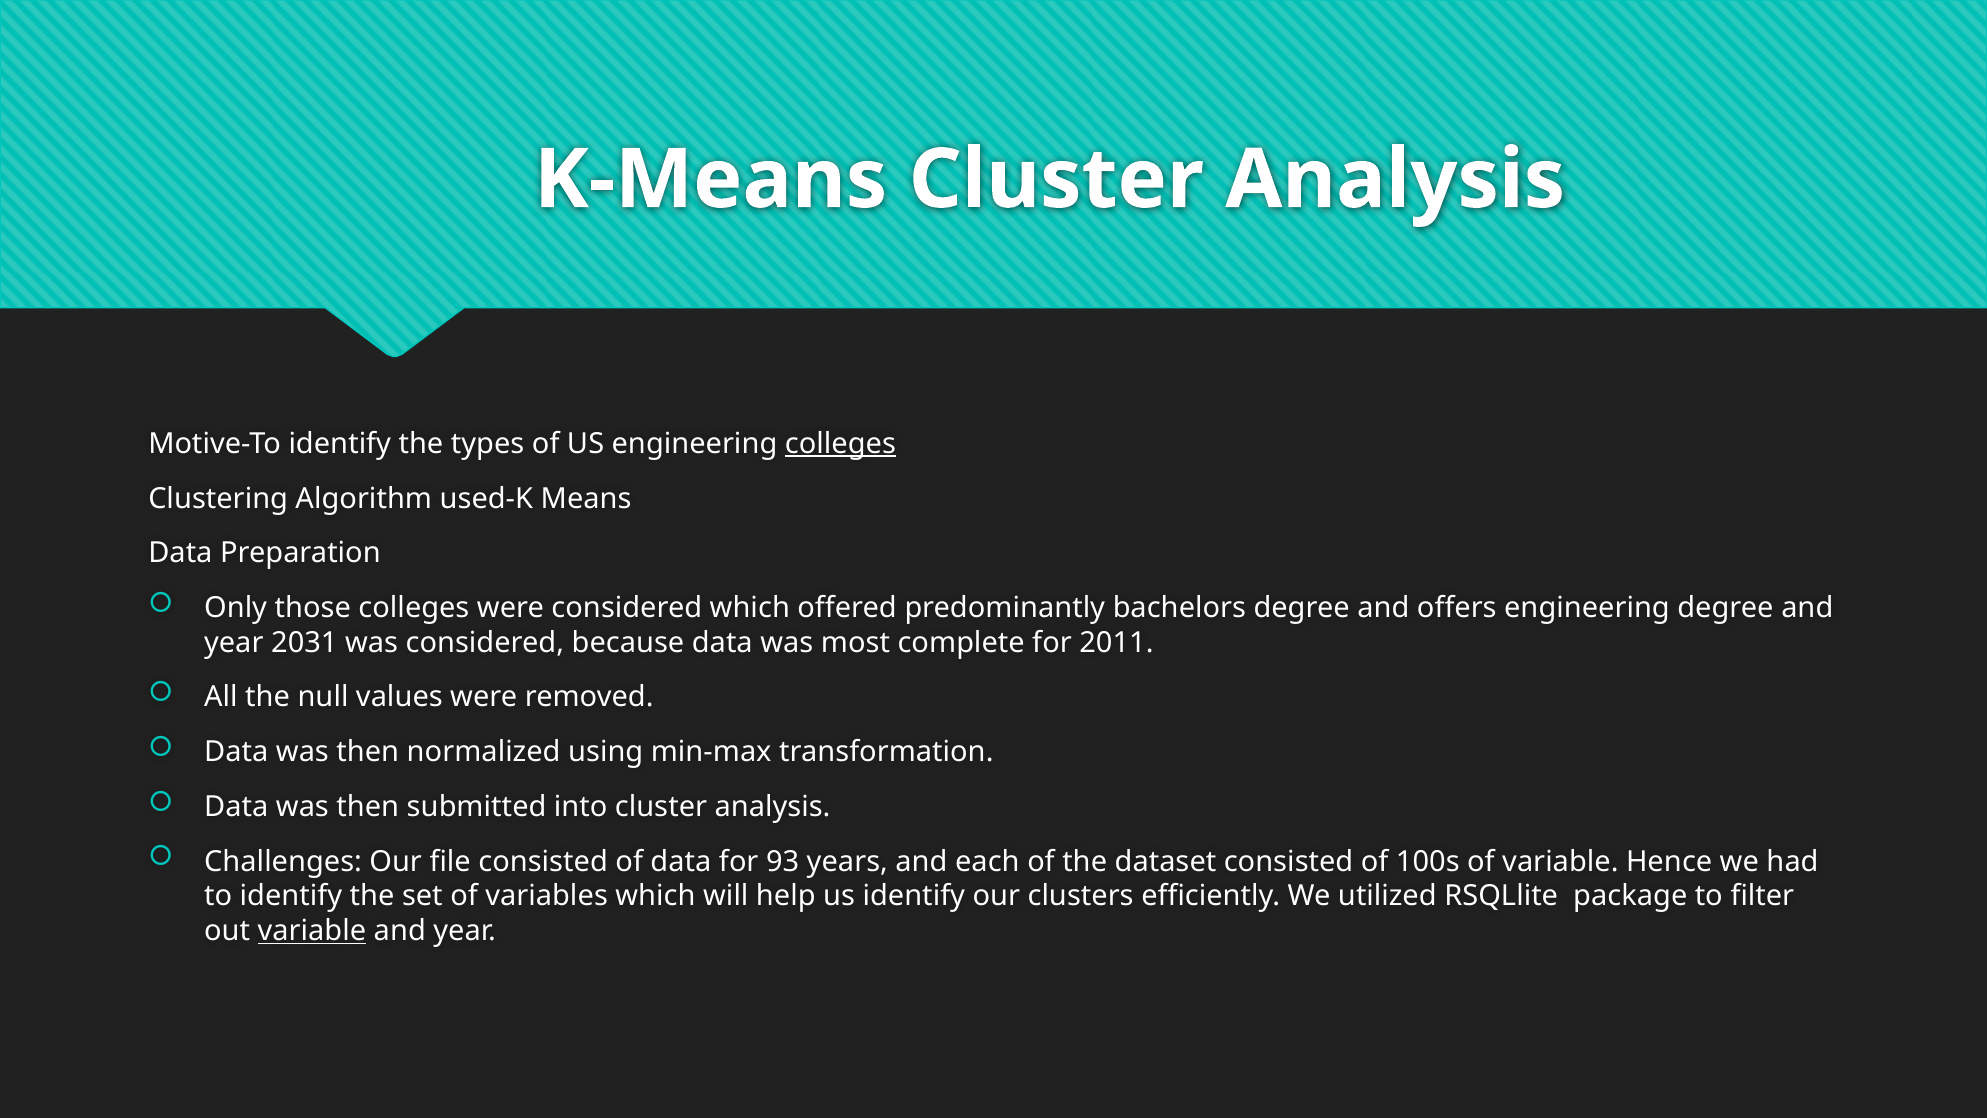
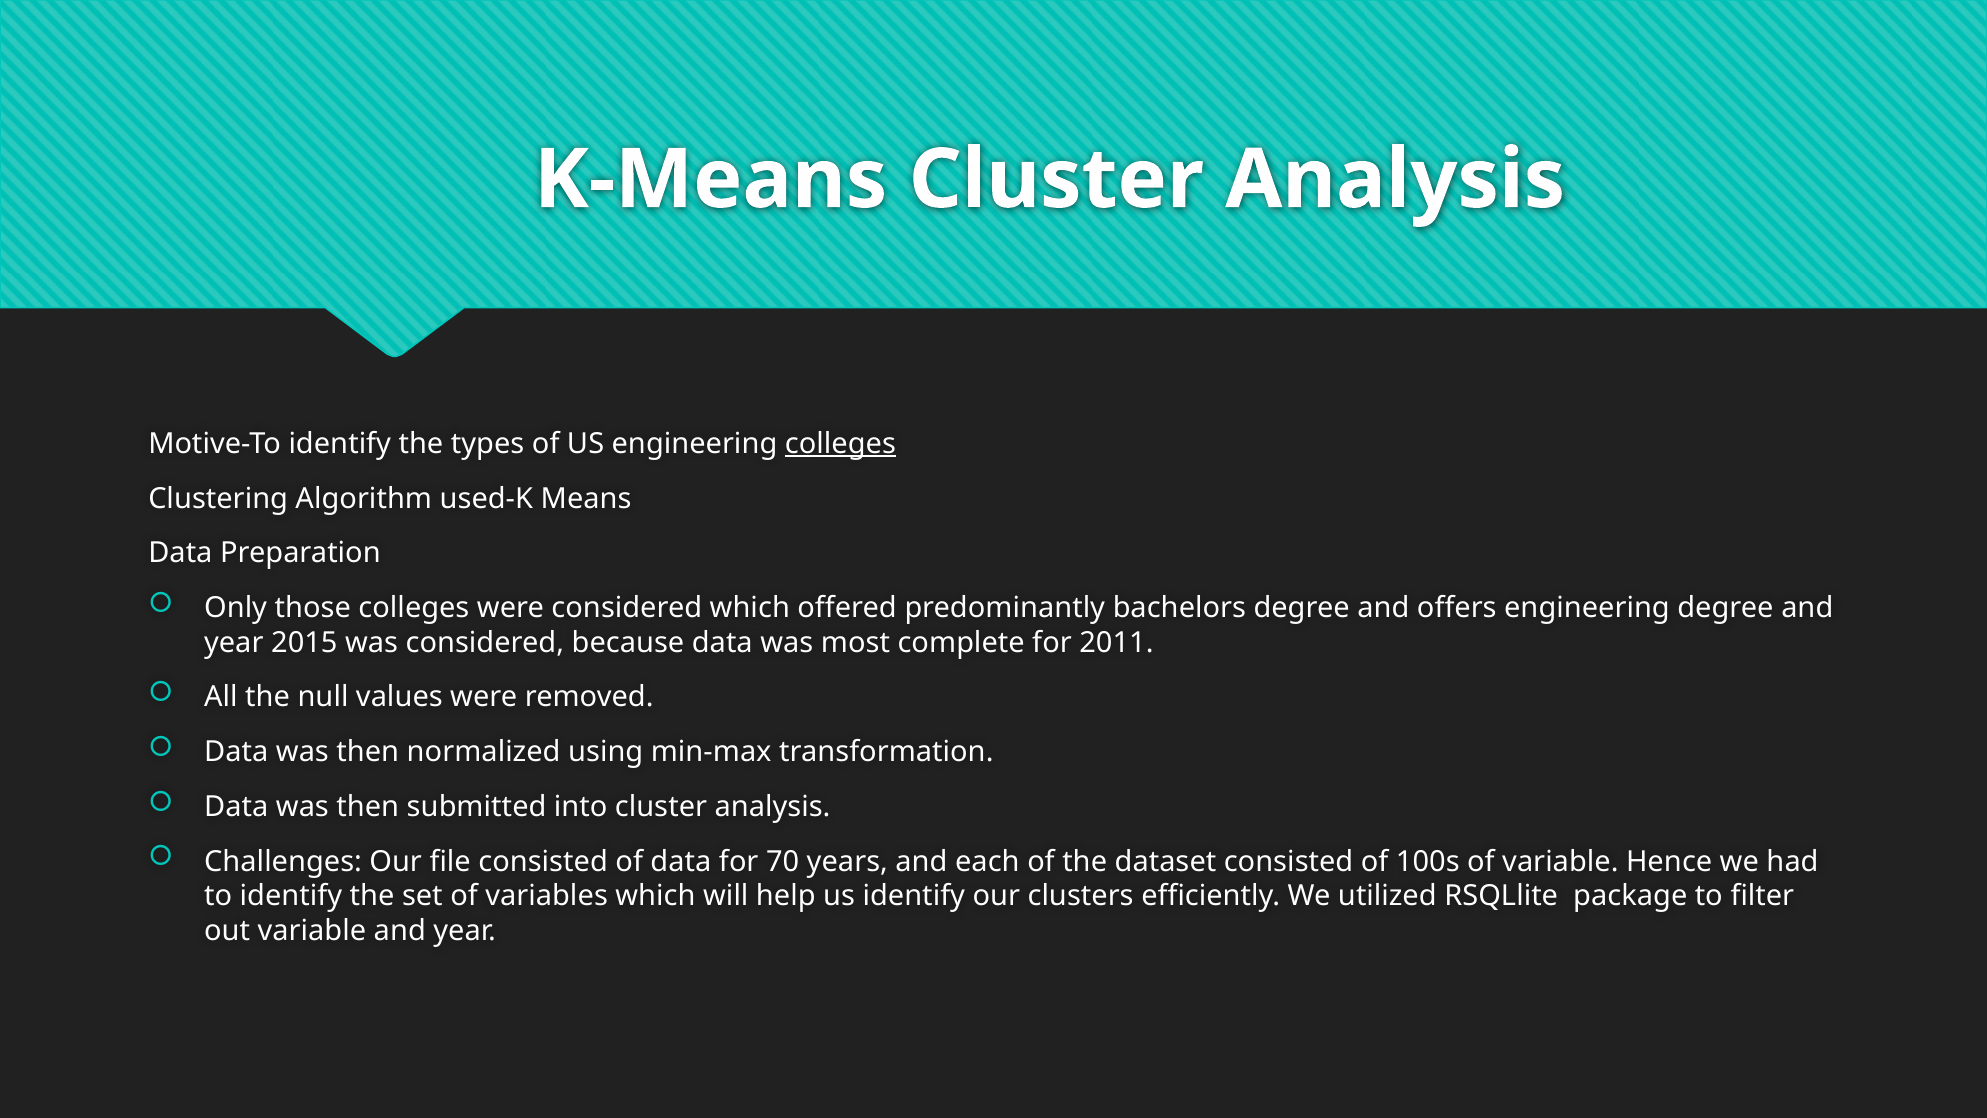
2031: 2031 -> 2015
93: 93 -> 70
variable at (312, 931) underline: present -> none
